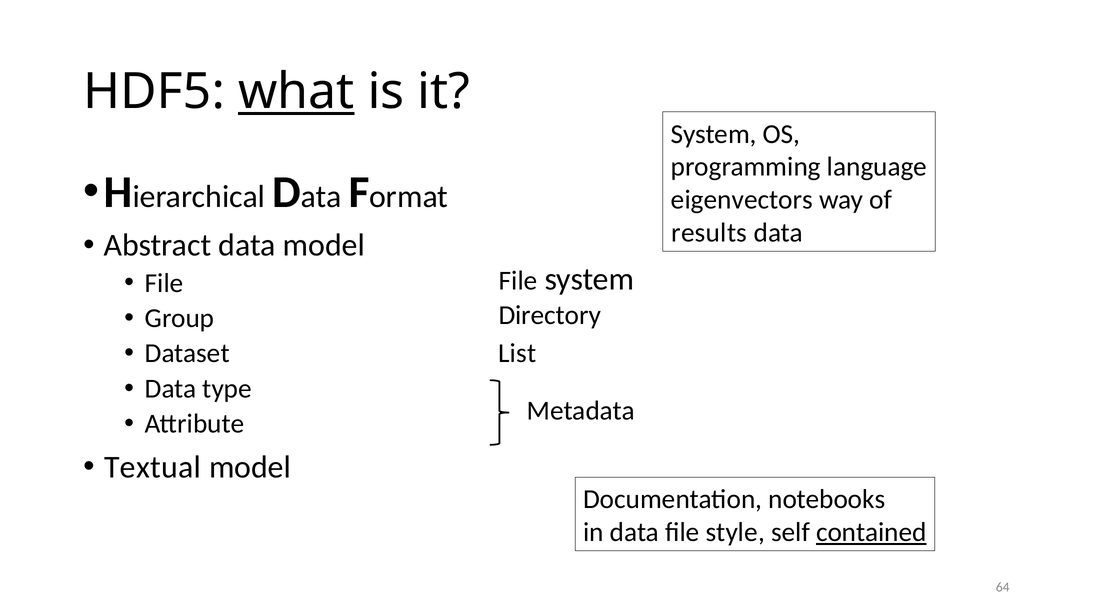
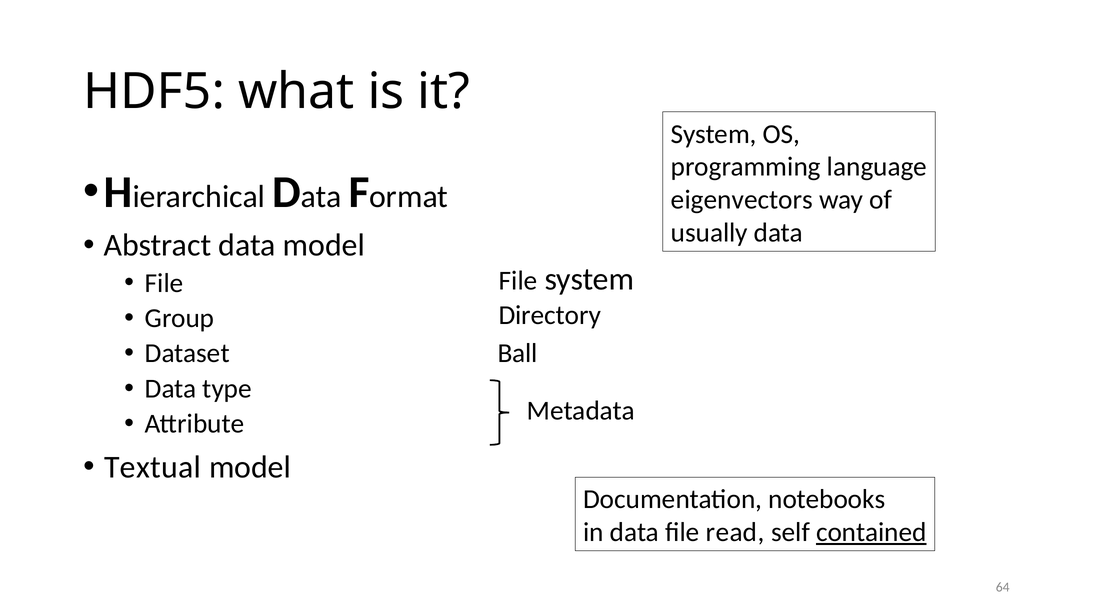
what underline: present -> none
results: results -> usually
List: List -> Ball
style: style -> read
